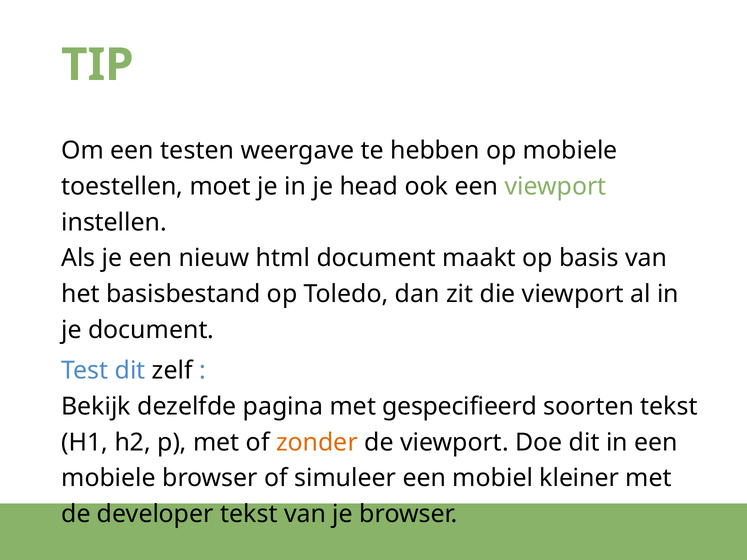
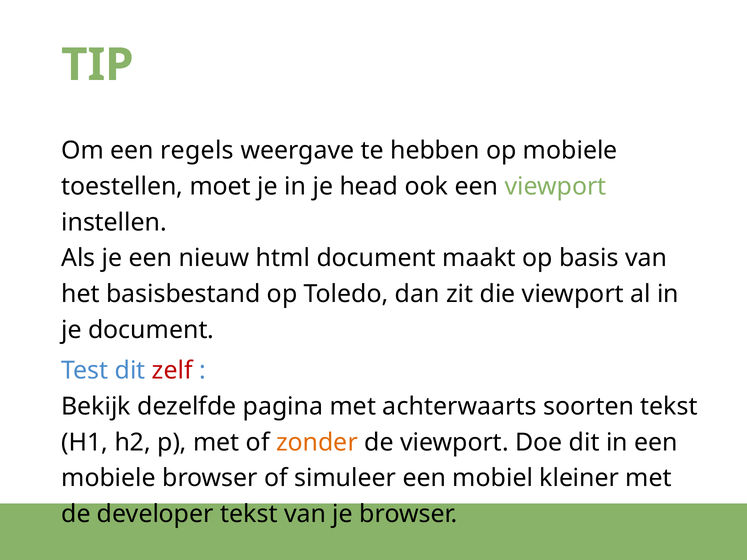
testen: testen -> regels
zelf colour: black -> red
gespecifieerd: gespecifieerd -> achterwaarts
